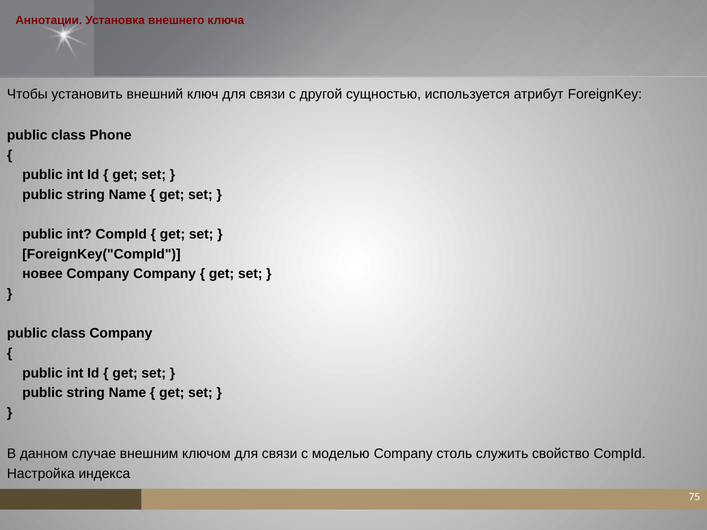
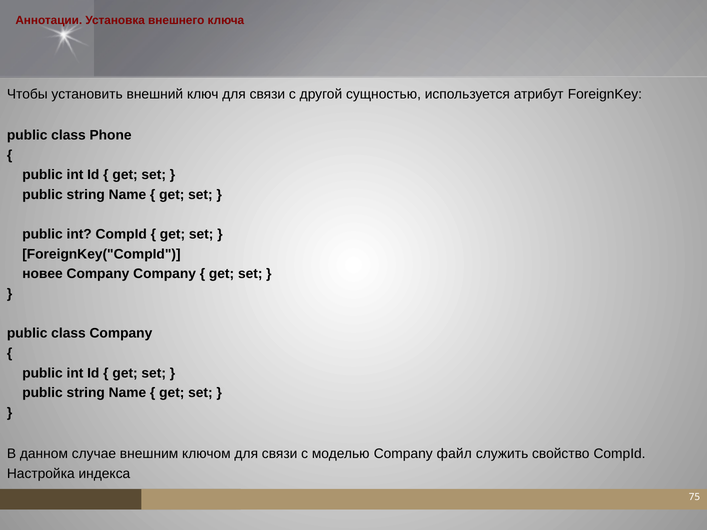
столь: столь -> файл
